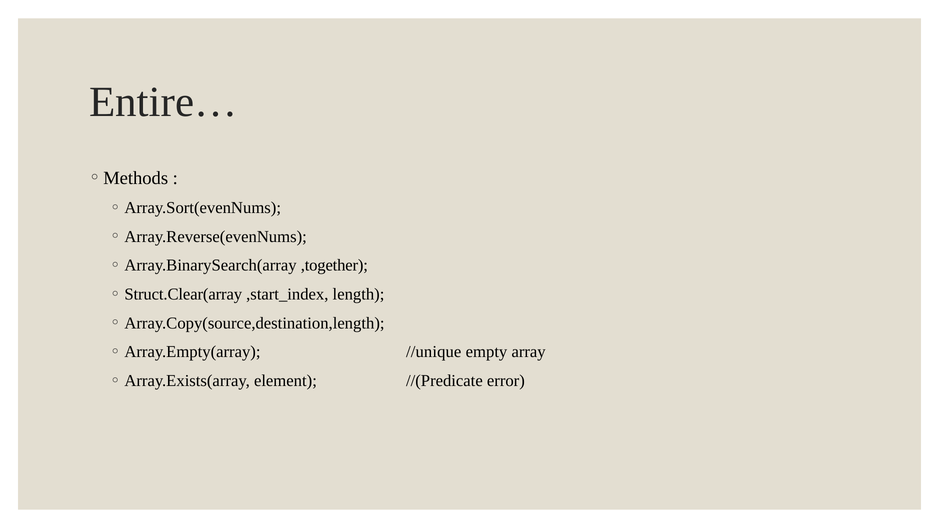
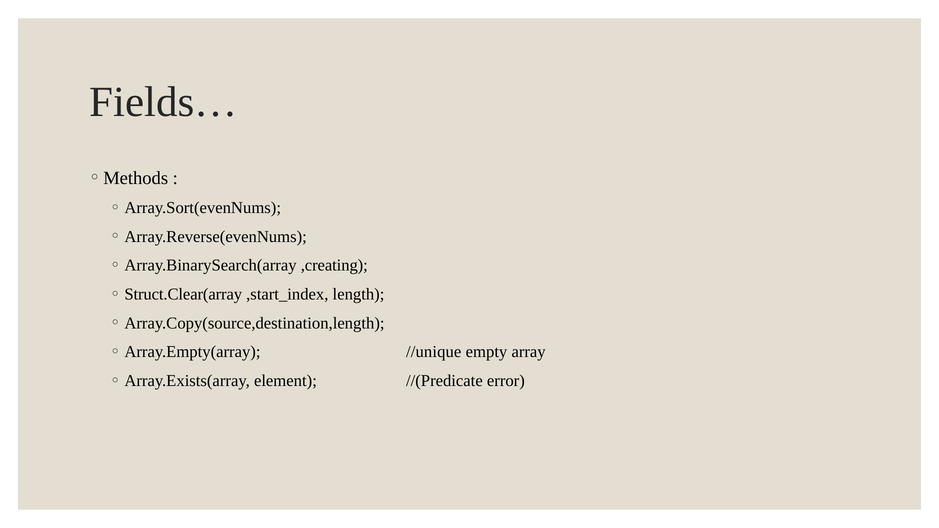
Entire…: Entire… -> Fields…
,together: ,together -> ,creating
